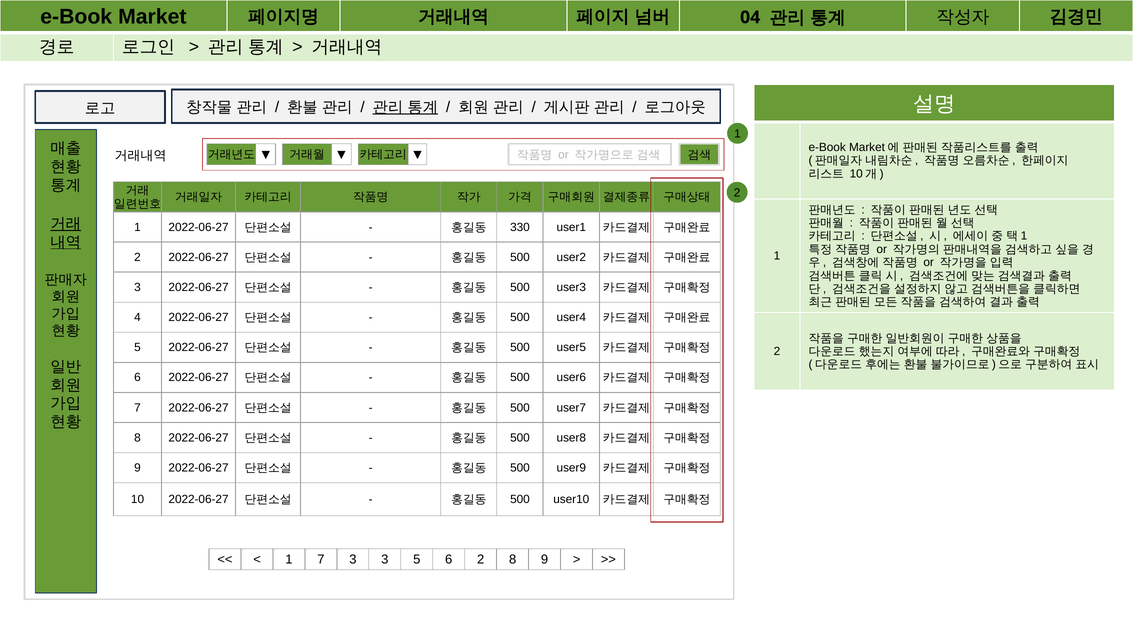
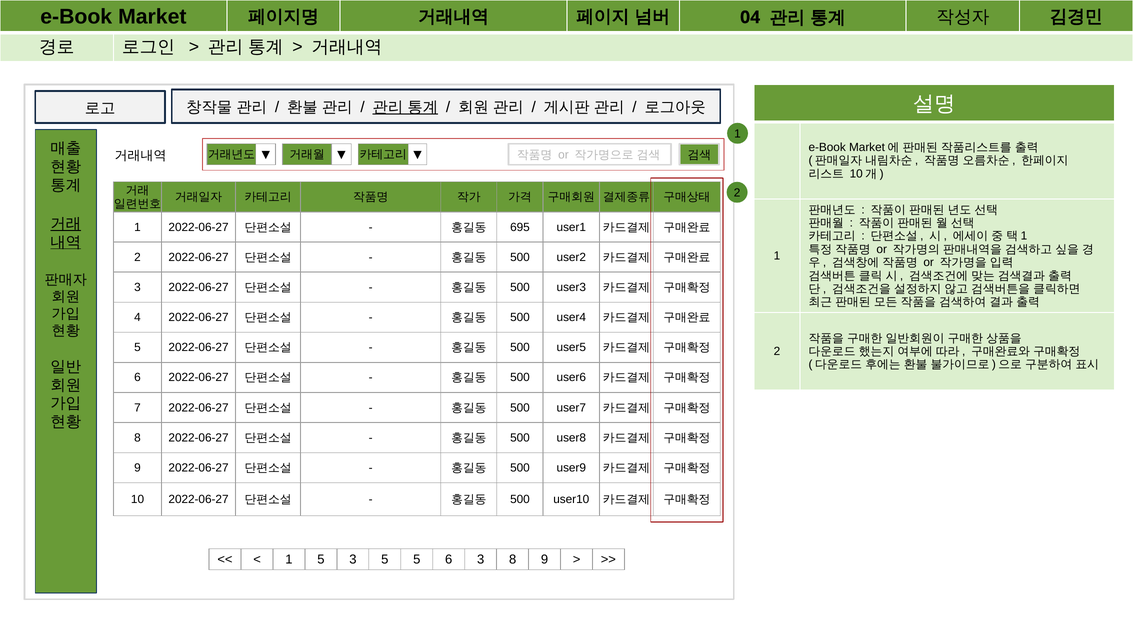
330: 330 -> 695
1 7: 7 -> 5
3 3: 3 -> 5
6 2: 2 -> 3
